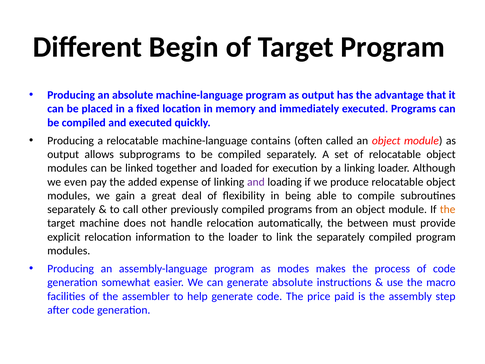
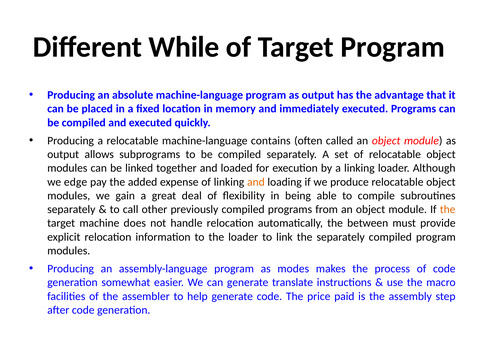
Begin: Begin -> While
even: even -> edge
and at (256, 182) colour: purple -> orange
generate absolute: absolute -> translate
